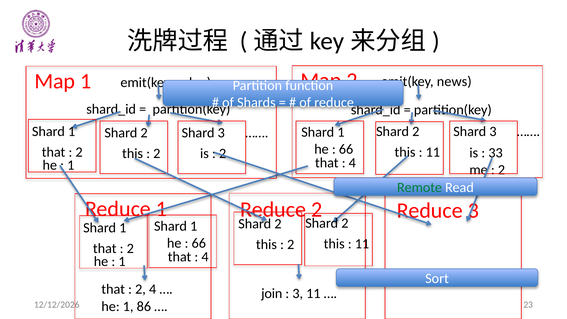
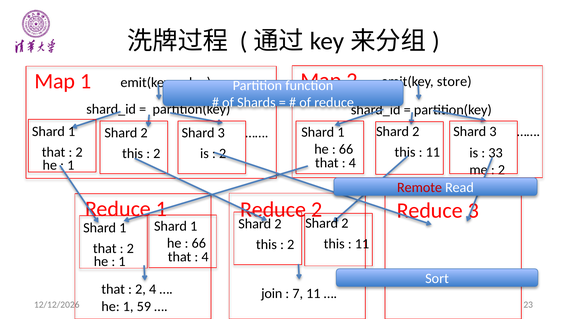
news: news -> store
Remote colour: green -> red
3 at (298, 293): 3 -> 7
86: 86 -> 59
